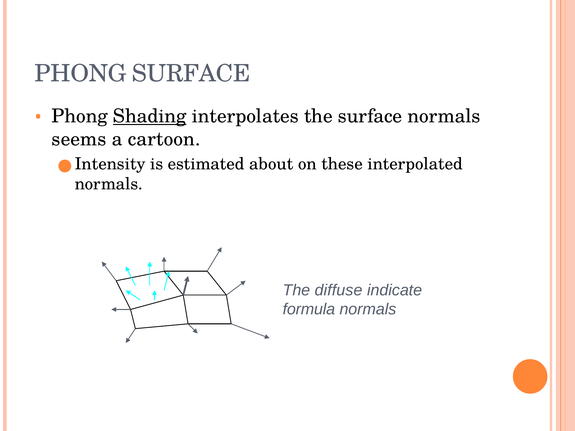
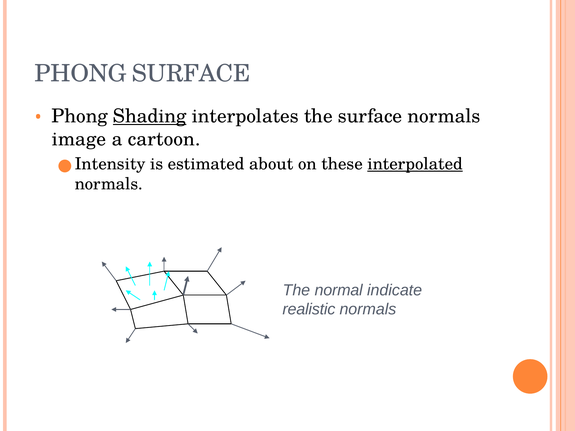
seems: seems -> image
interpolated underline: none -> present
diffuse: diffuse -> normal
formula: formula -> realistic
